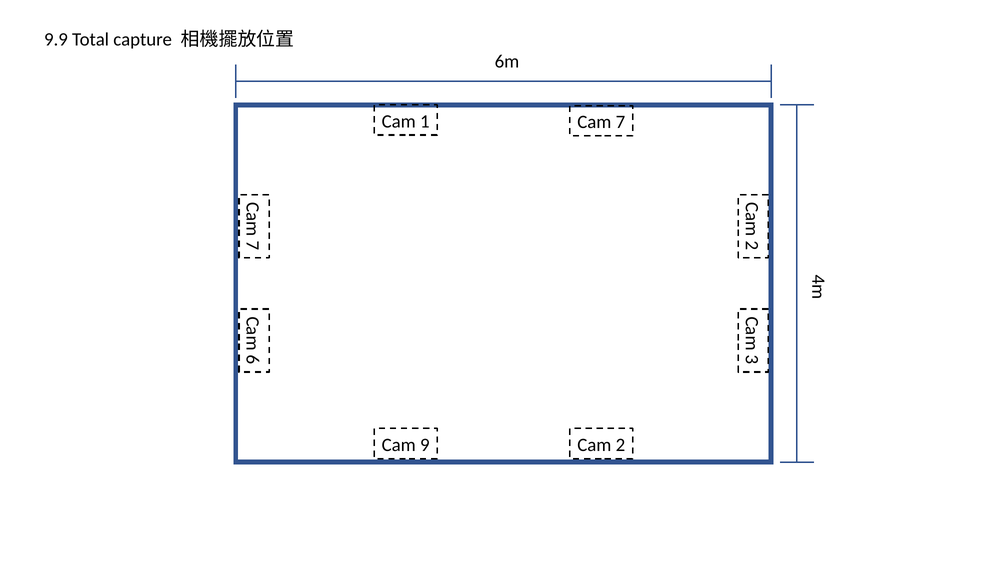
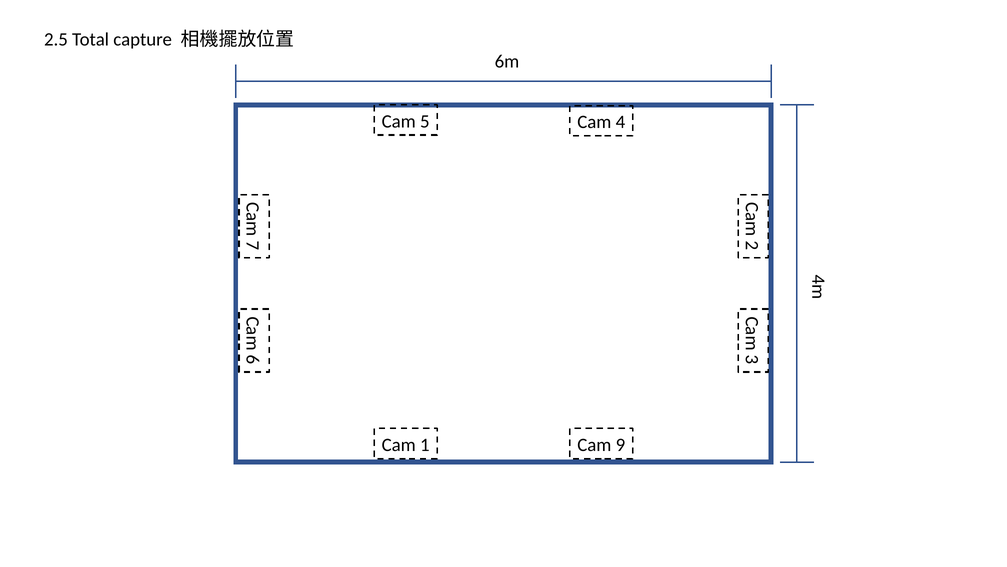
9.9: 9.9 -> 2.5
1: 1 -> 5
Cam 7: 7 -> 4
9: 9 -> 1
Cam 2: 2 -> 9
